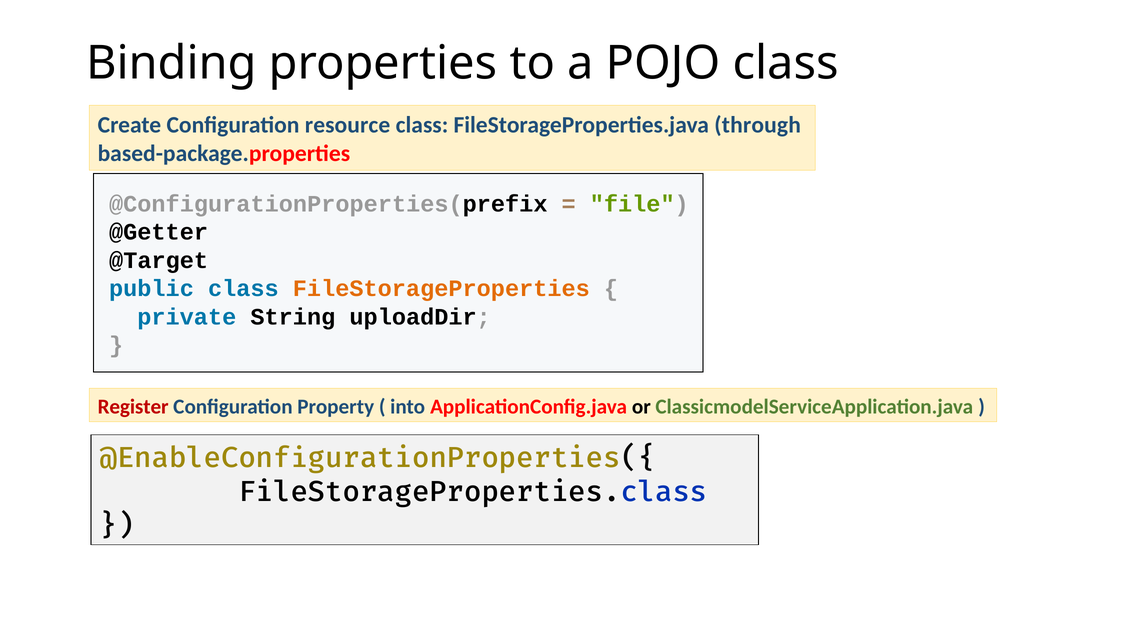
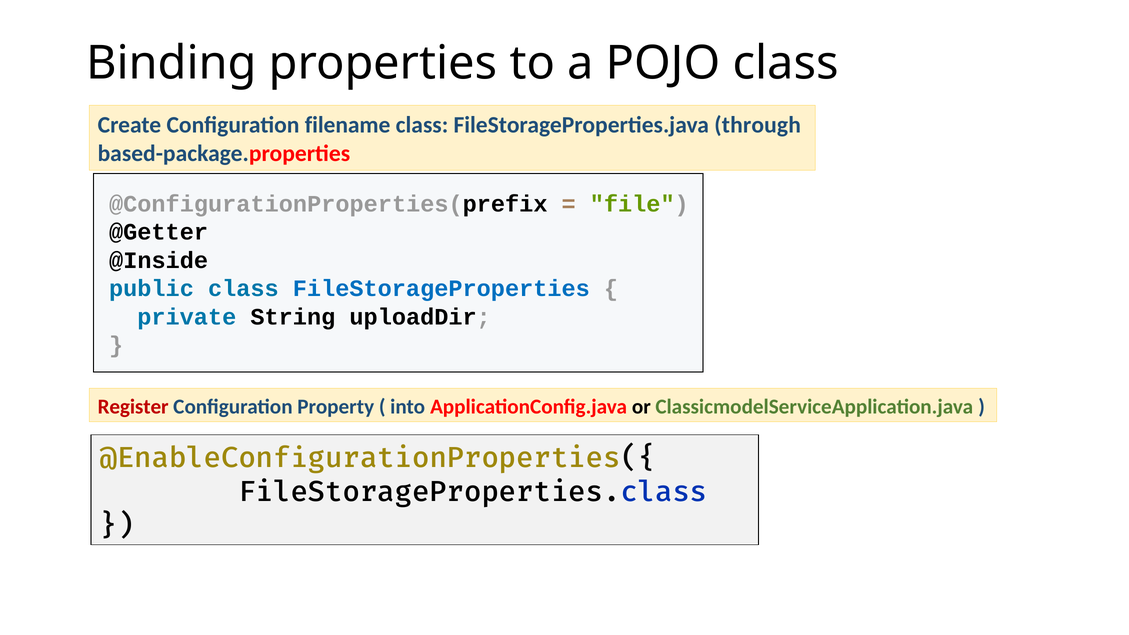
resource: resource -> filename
@Target: @Target -> @Inside
FileStorageProperties colour: orange -> blue
